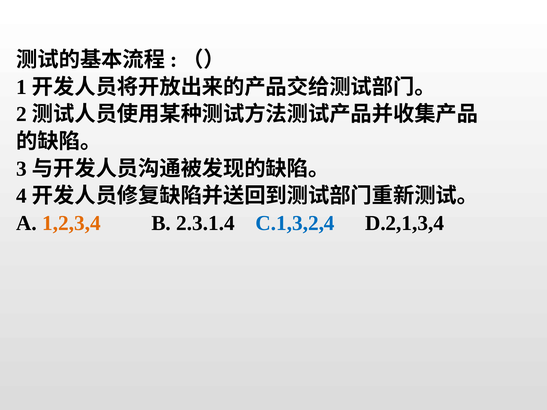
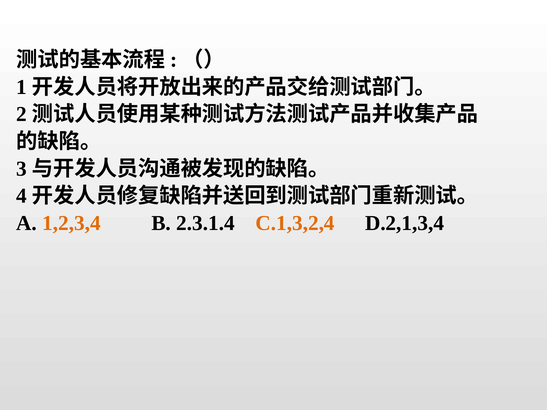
C.1,3,2,4 colour: blue -> orange
